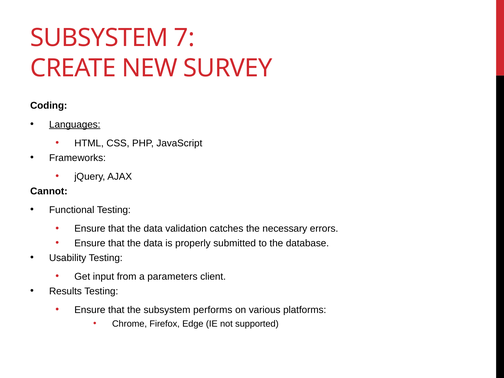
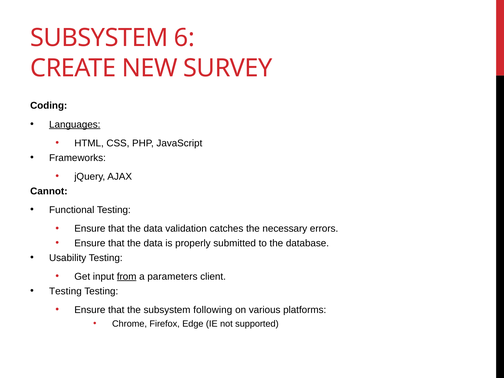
7: 7 -> 6
from underline: none -> present
Results at (65, 291): Results -> Testing
performs: performs -> following
